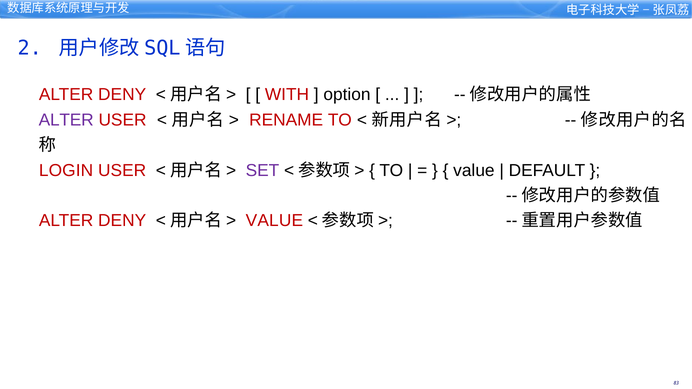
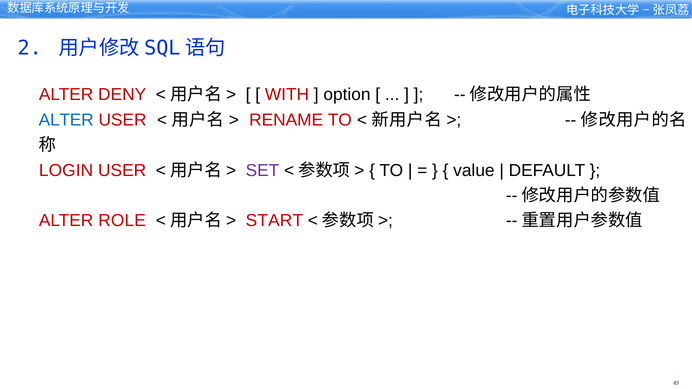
ALTER at (66, 120) colour: purple -> blue
DENY at (122, 221): DENY -> ROLE
VALUE at (274, 221): VALUE -> START
